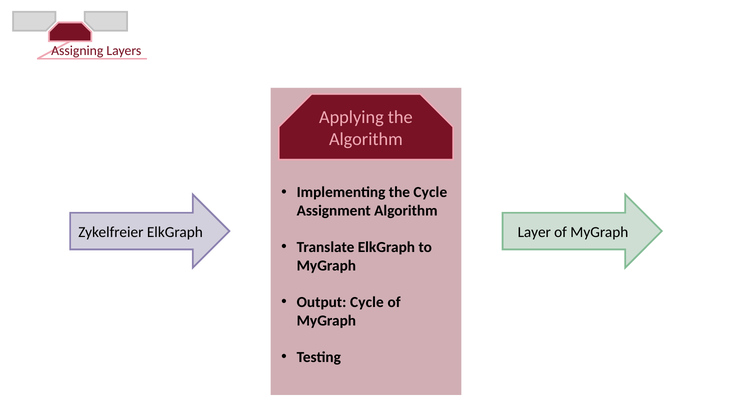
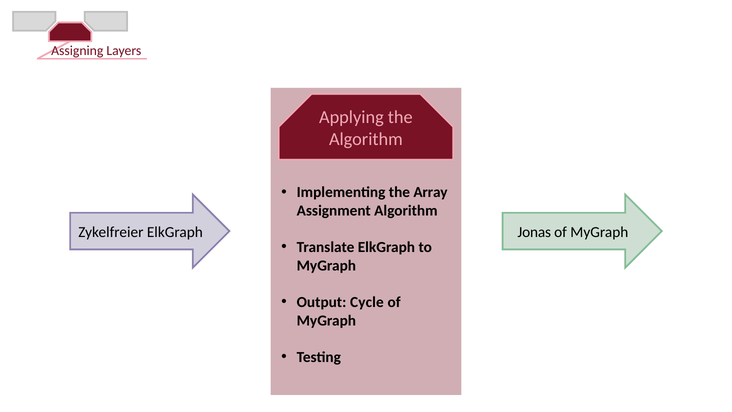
the Cycle: Cycle -> Array
Layer: Layer -> Jonas
